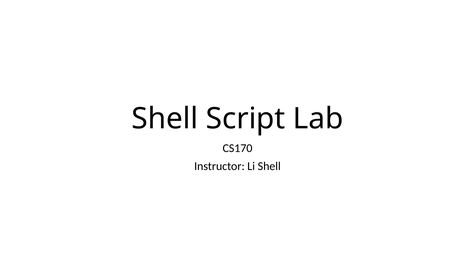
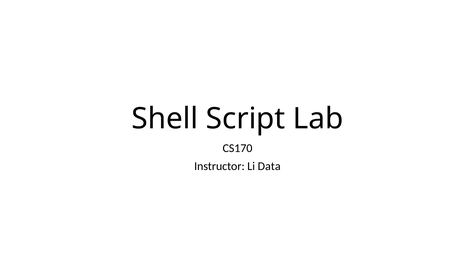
Li Shell: Shell -> Data
